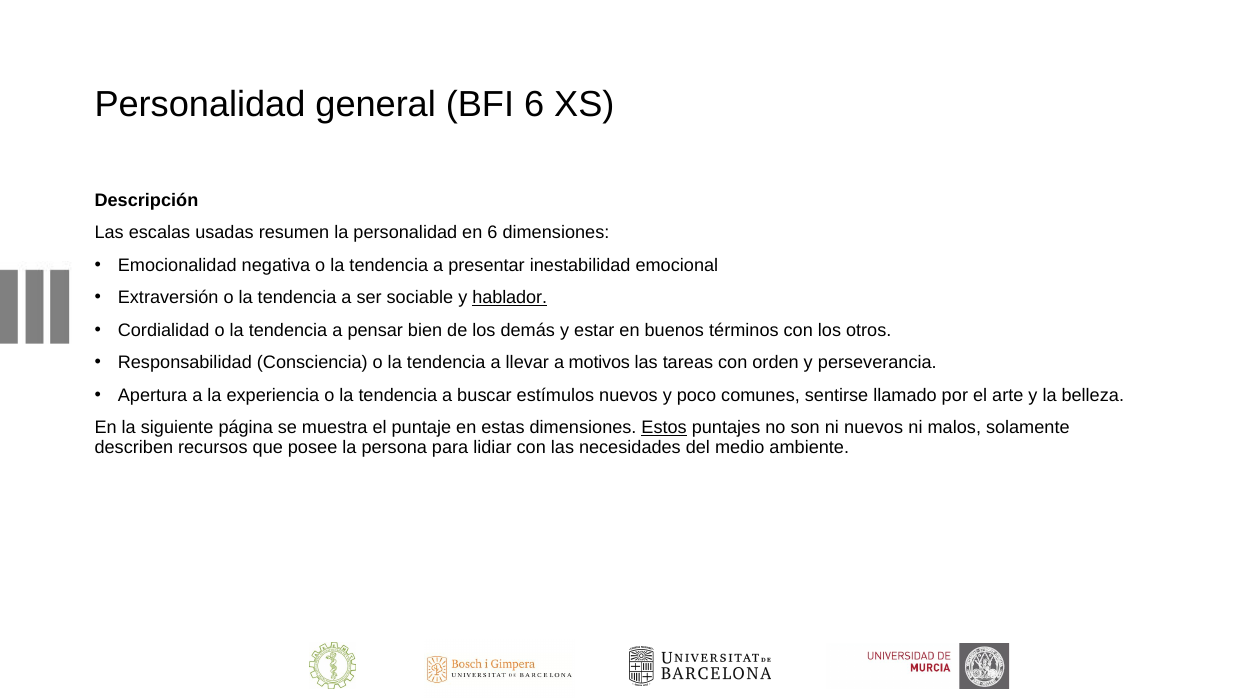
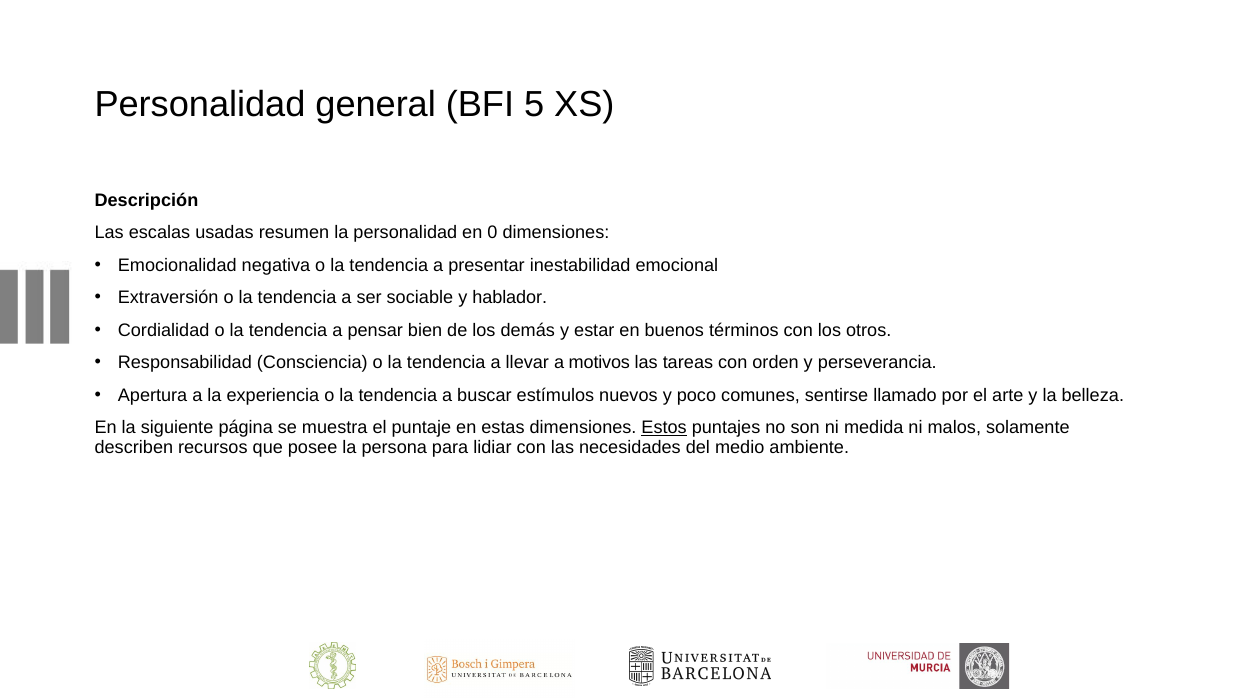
BFI 6: 6 -> 5
en 6: 6 -> 0
hablador underline: present -> none
ni nuevos: nuevos -> medida
